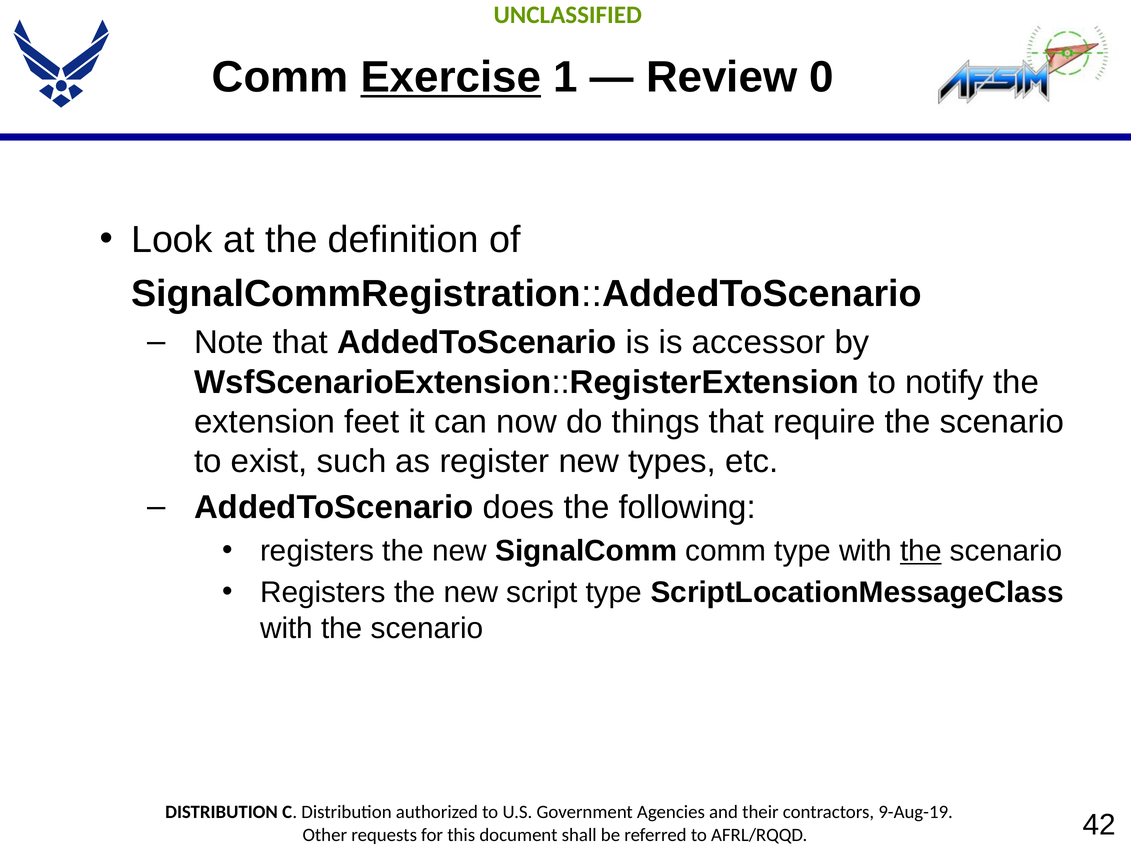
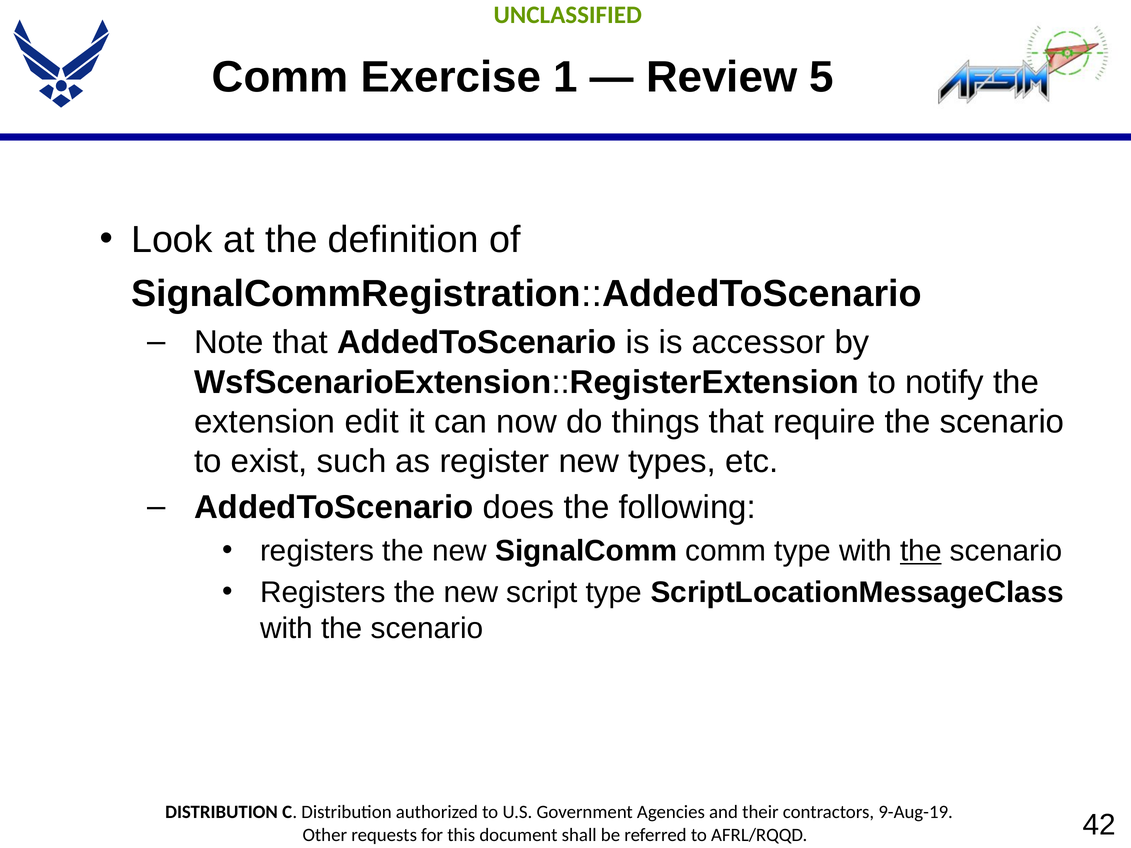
Exercise underline: present -> none
0: 0 -> 5
feet: feet -> edit
